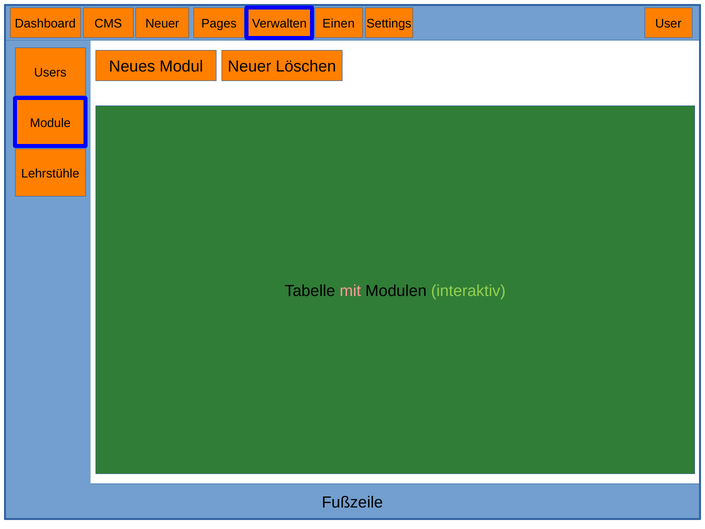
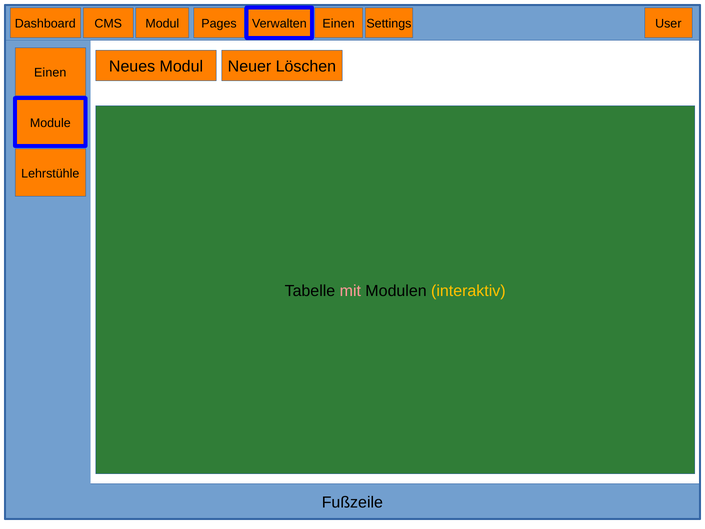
CMS Neuer: Neuer -> Modul
Users at (50, 73): Users -> Einen
interaktiv colour: light green -> yellow
